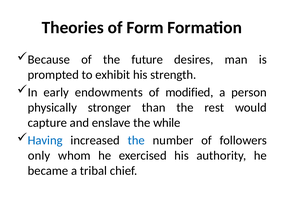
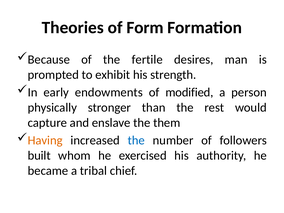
future: future -> fertile
while: while -> them
Having colour: blue -> orange
only: only -> built
